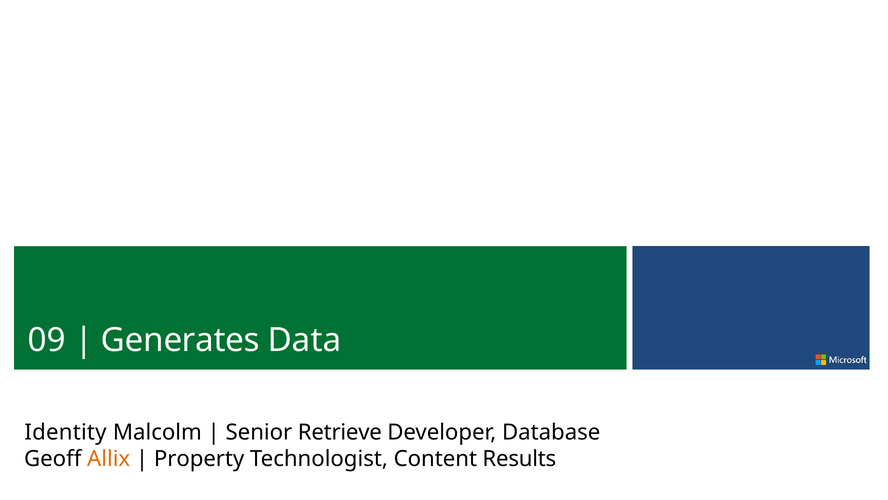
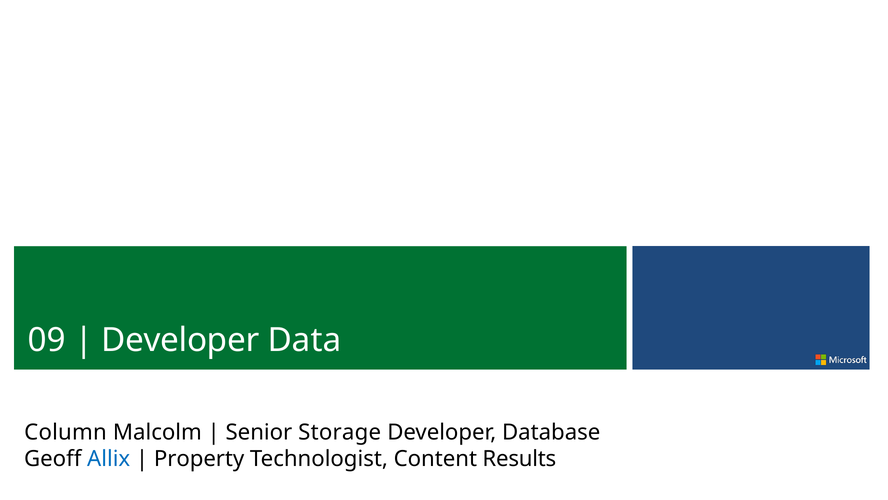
Generates at (180, 340): Generates -> Developer
Identity: Identity -> Column
Retrieve: Retrieve -> Storage
Allix colour: orange -> blue
